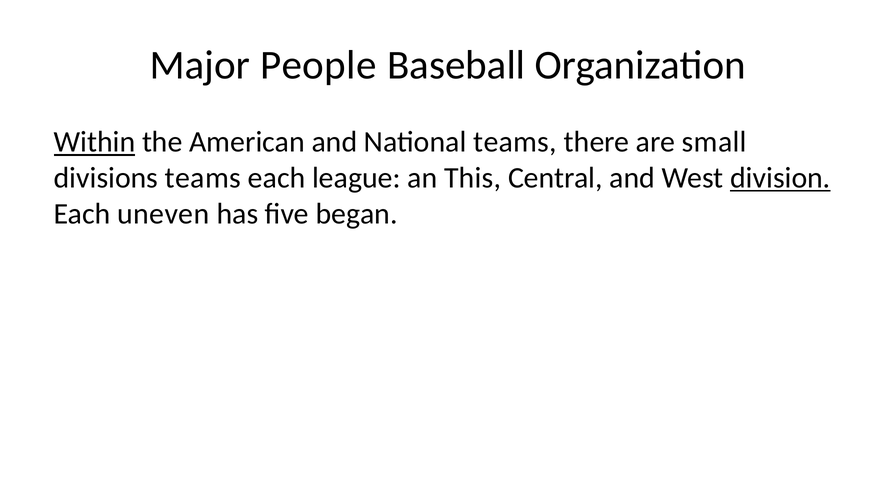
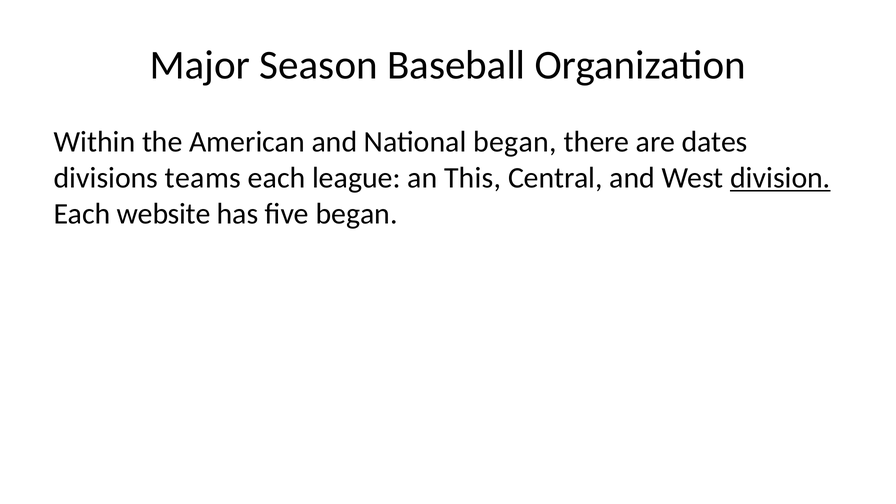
People: People -> Season
Within underline: present -> none
National teams: teams -> began
small: small -> dates
uneven: uneven -> website
